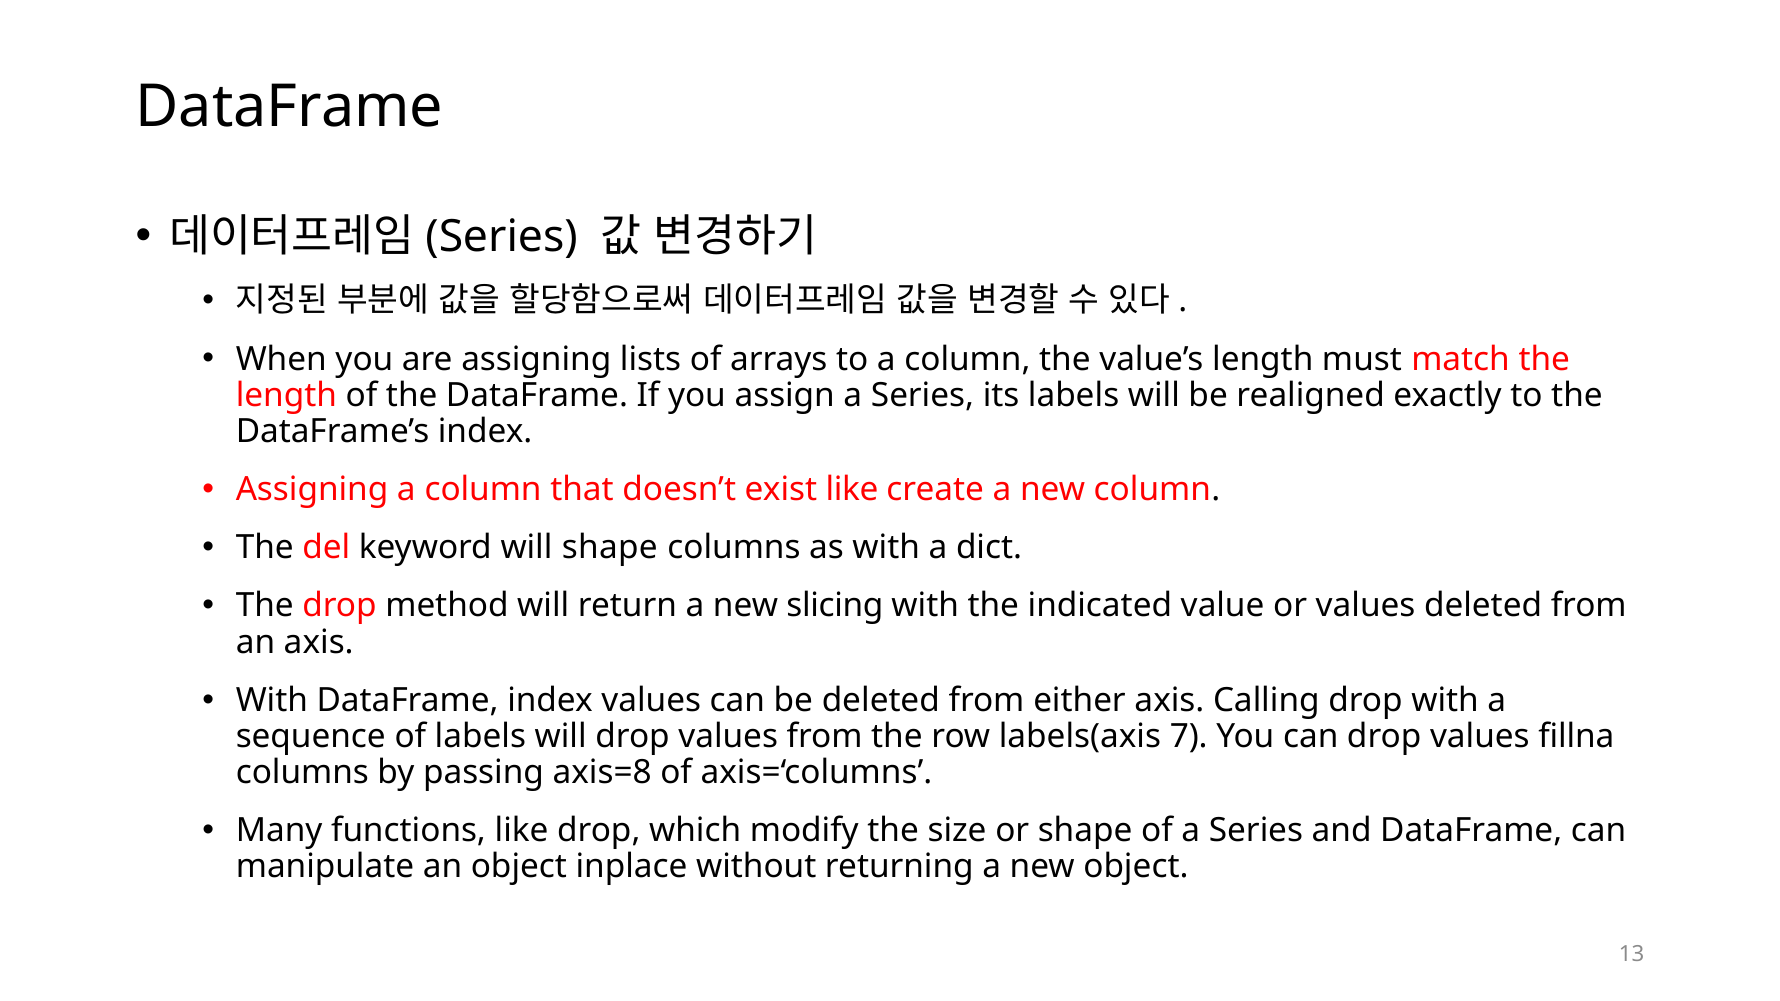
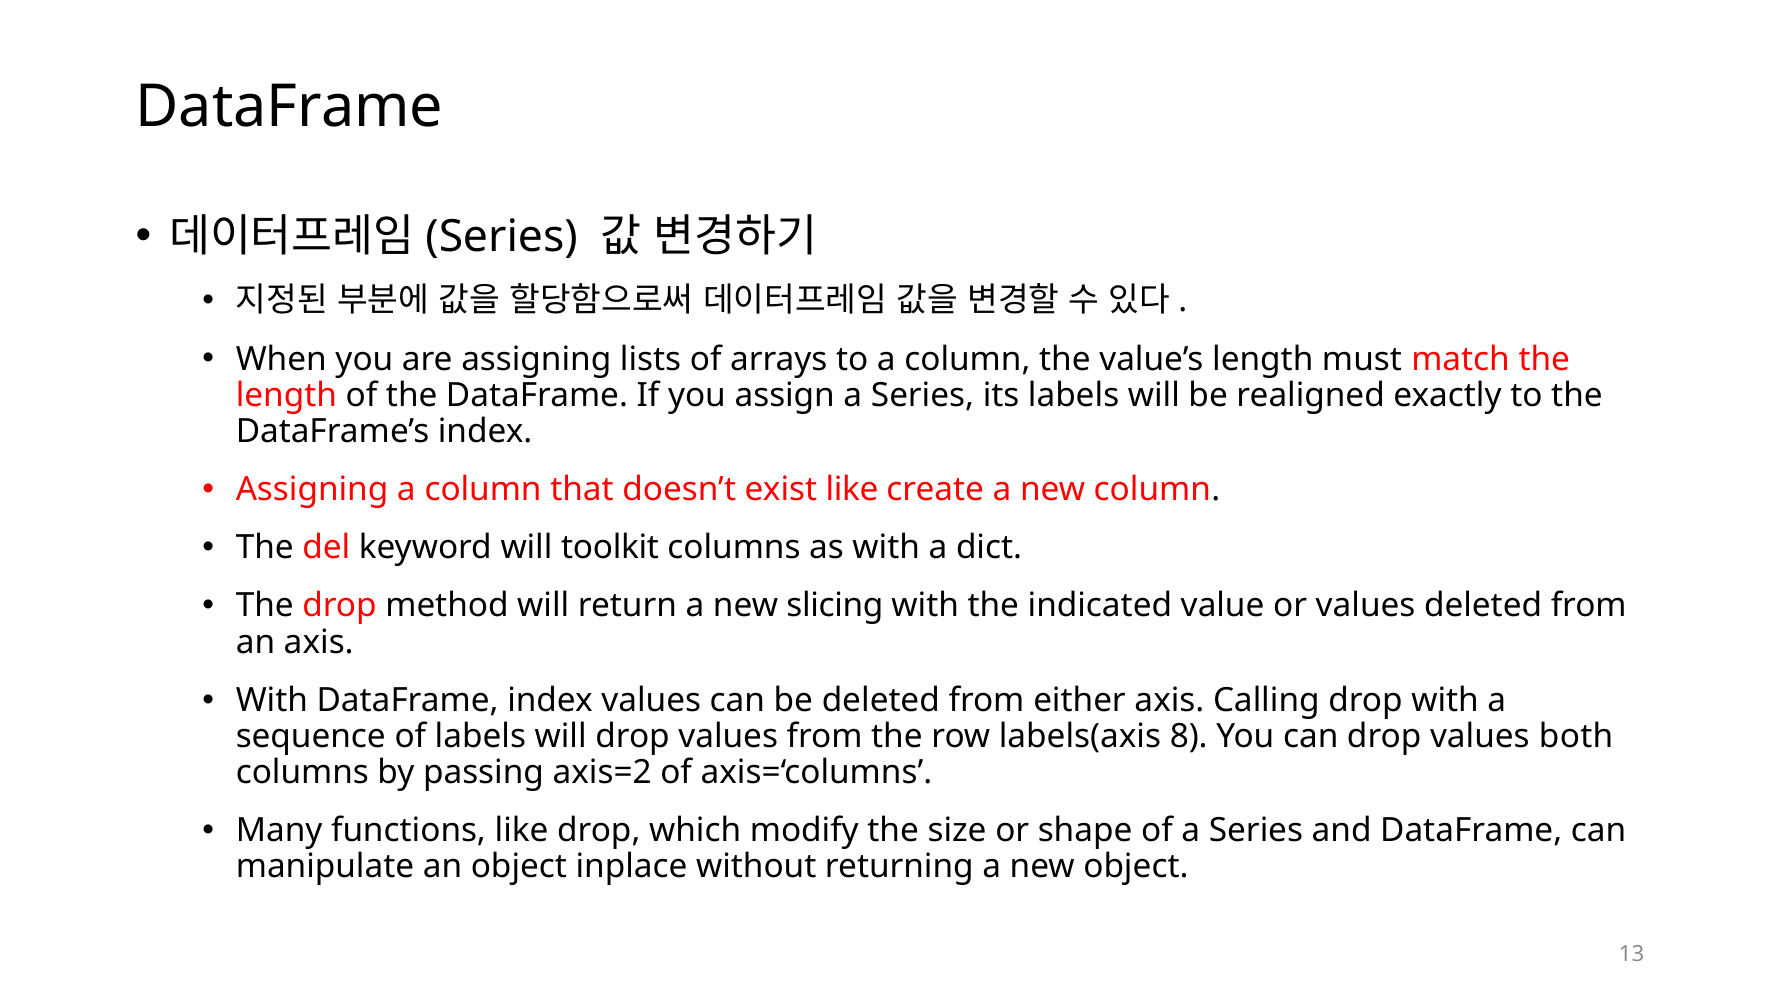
will shape: shape -> toolkit
7: 7 -> 8
fillna: fillna -> both
axis=8: axis=8 -> axis=2
